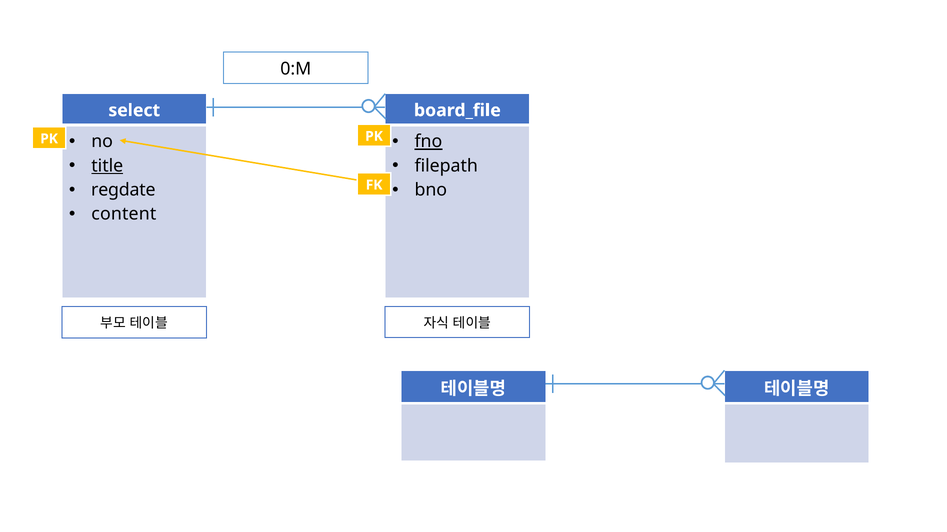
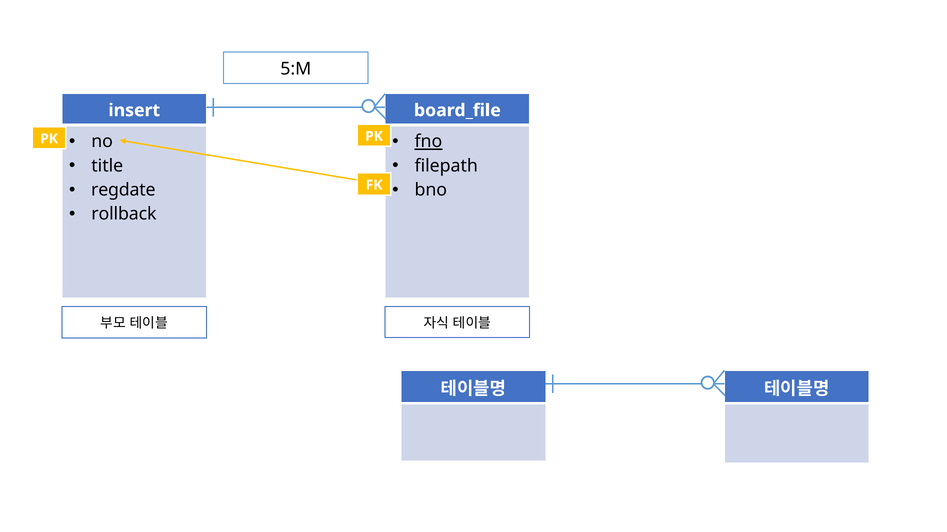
0:M: 0:M -> 5:M
select: select -> insert
title underline: present -> none
content: content -> rollback
